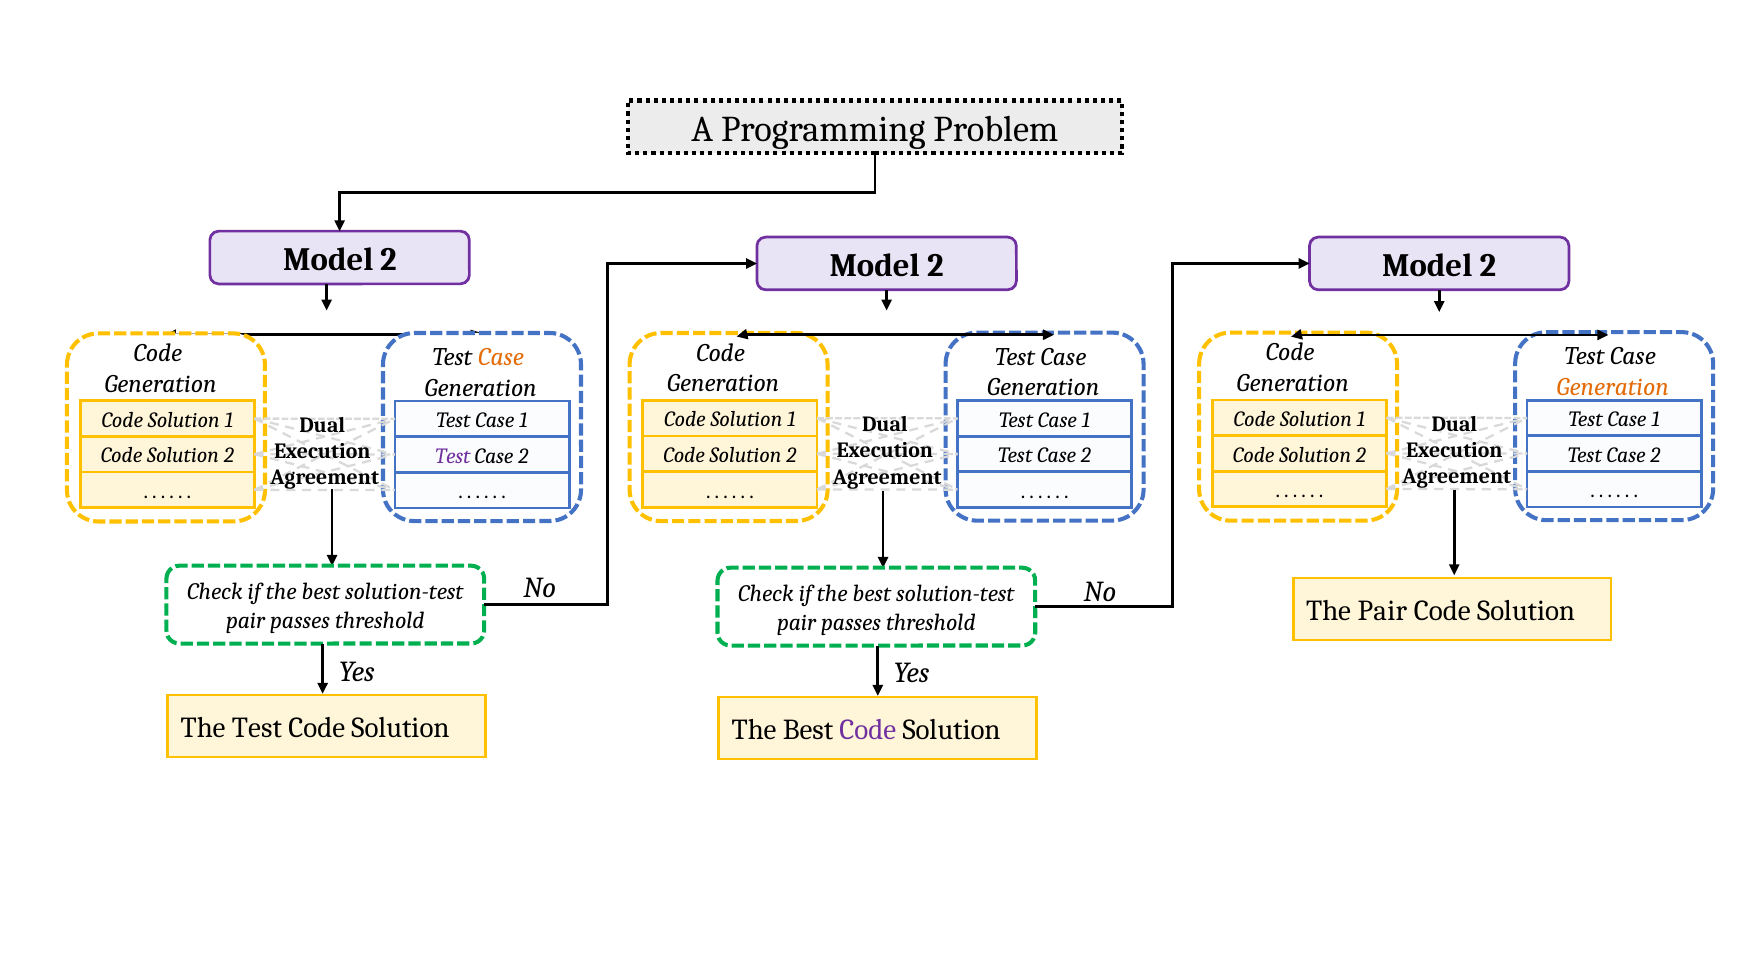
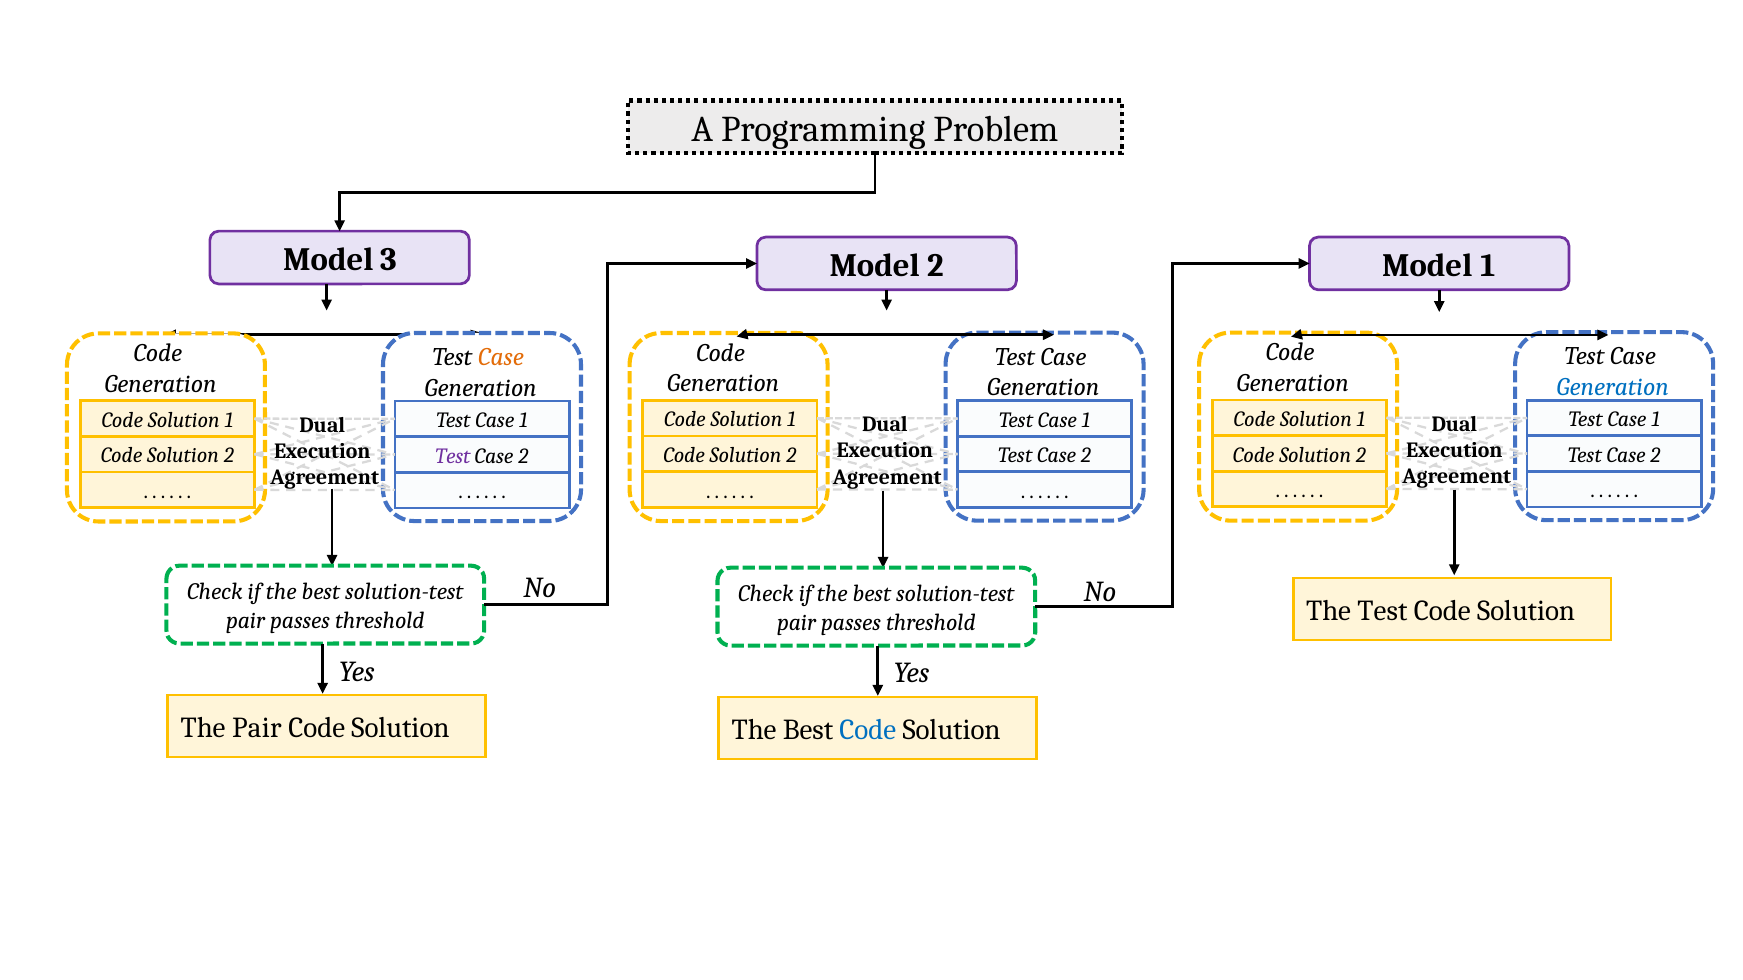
2 at (388, 260): 2 -> 3
2 at (1488, 266): 2 -> 1
Generation at (1613, 387) colour: orange -> blue
The Pair: Pair -> Test
The Test: Test -> Pair
Code at (868, 730) colour: purple -> blue
